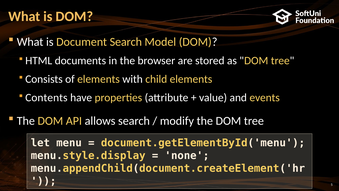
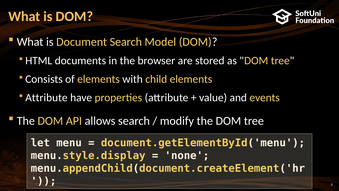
Contents at (46, 98): Contents -> Attribute
